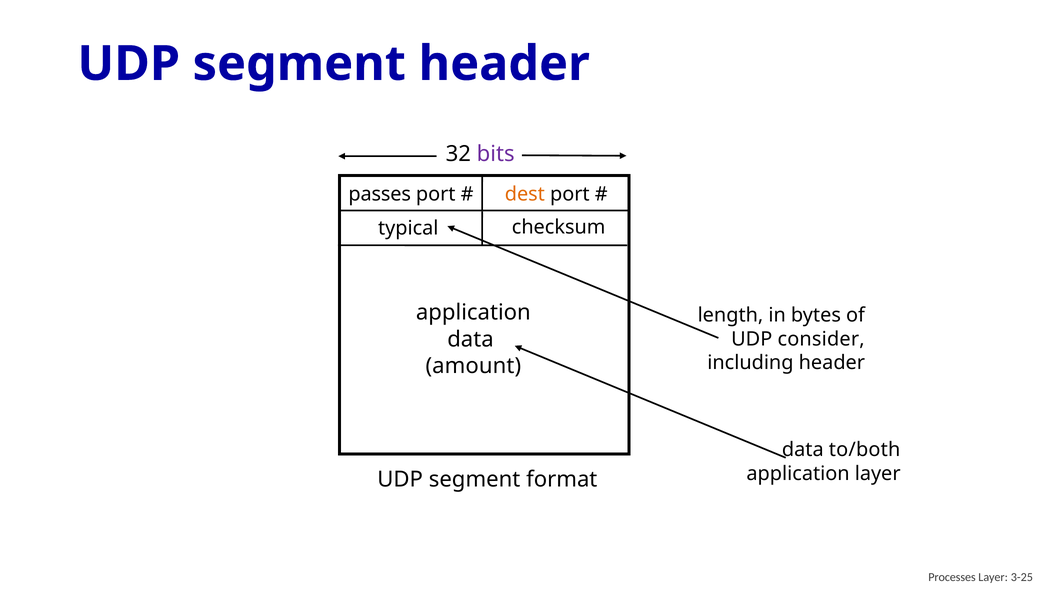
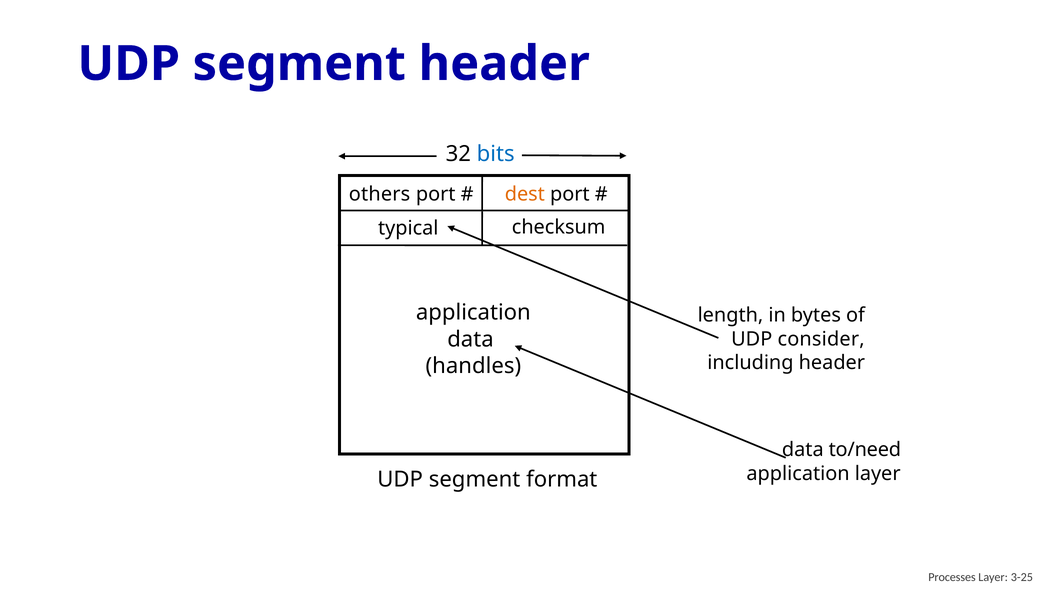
bits colour: purple -> blue
passes: passes -> others
amount: amount -> handles
to/both: to/both -> to/need
